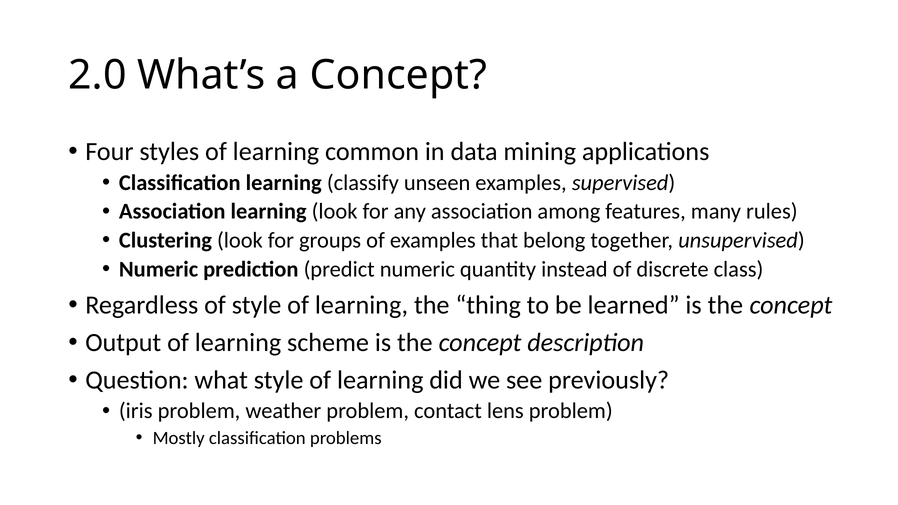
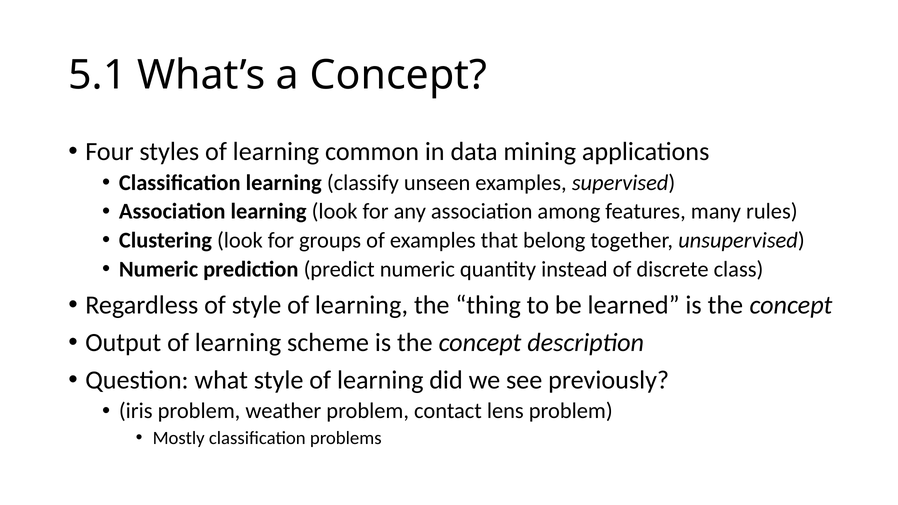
2.0: 2.0 -> 5.1
